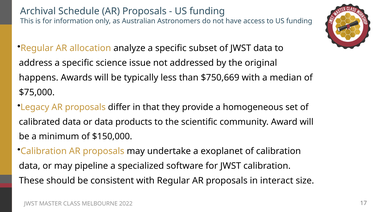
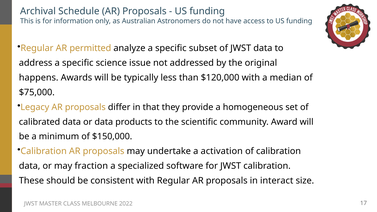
allocation: allocation -> permitted
$750,669: $750,669 -> $120,000
exoplanet: exoplanet -> activation
pipeline: pipeline -> fraction
